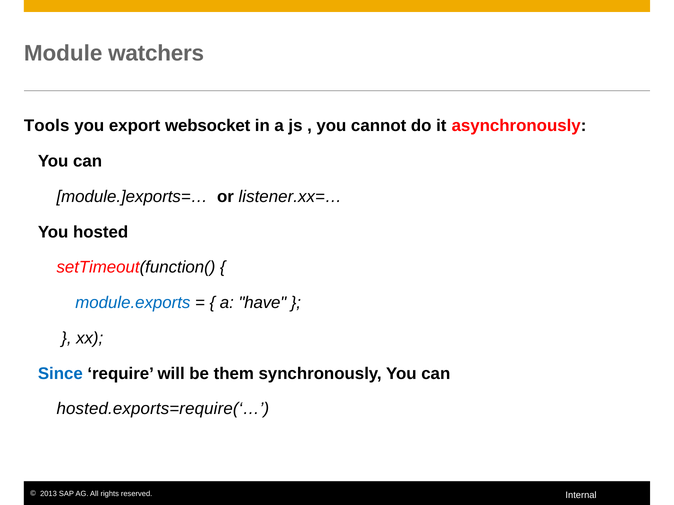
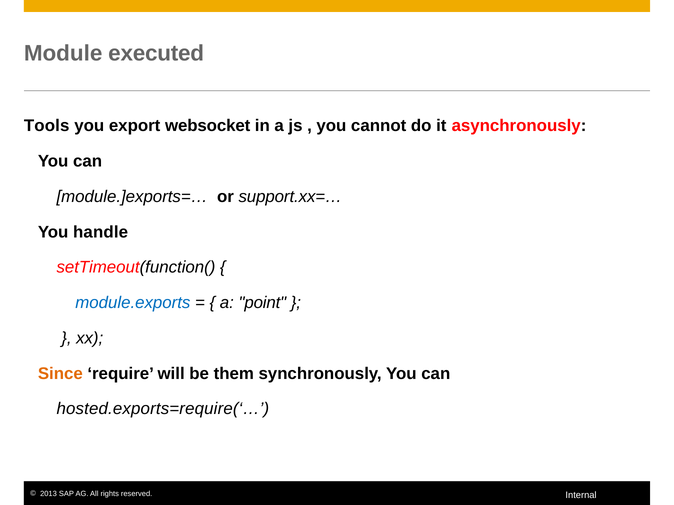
watchers: watchers -> executed
listener.xx=…: listener.xx=… -> support.xx=…
hosted: hosted -> handle
have: have -> point
Since colour: blue -> orange
